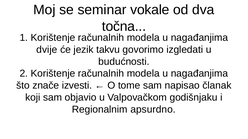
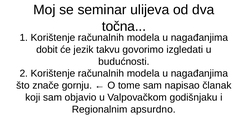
vokale: vokale -> ulijeva
dvije: dvije -> dobit
izvesti: izvesti -> gornju
